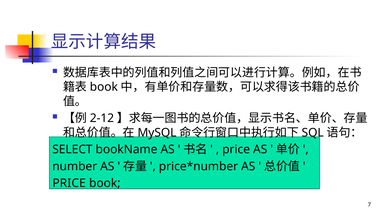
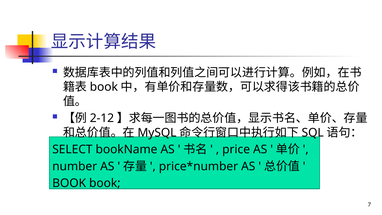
PRICE at (69, 183): PRICE -> BOOK
